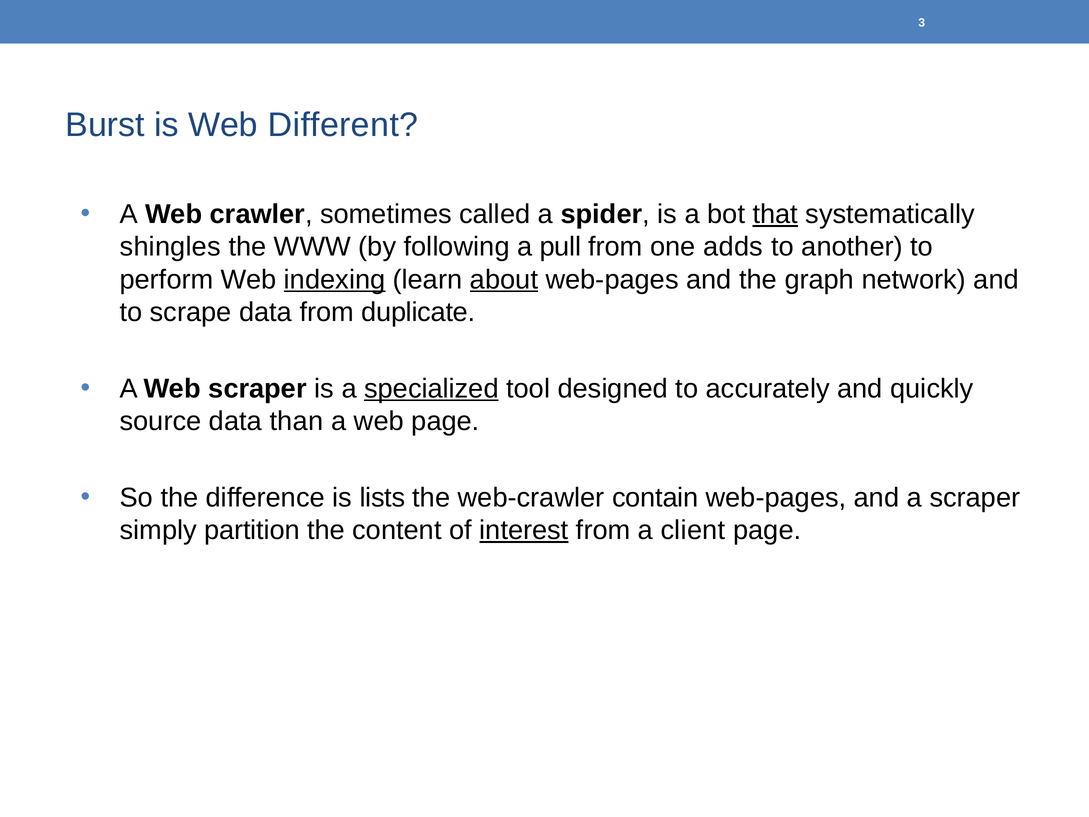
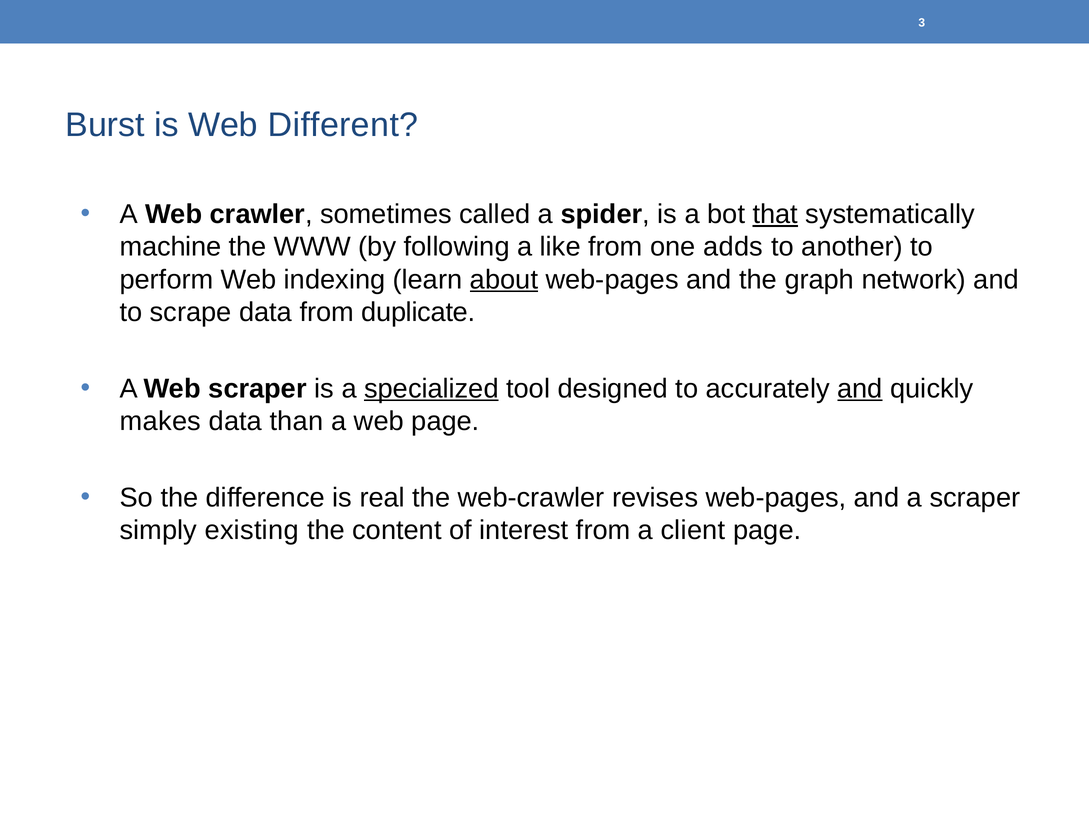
shingles: shingles -> machine
pull: pull -> like
indexing underline: present -> none
and at (860, 389) underline: none -> present
source: source -> makes
lists: lists -> real
contain: contain -> revises
partition: partition -> existing
interest underline: present -> none
